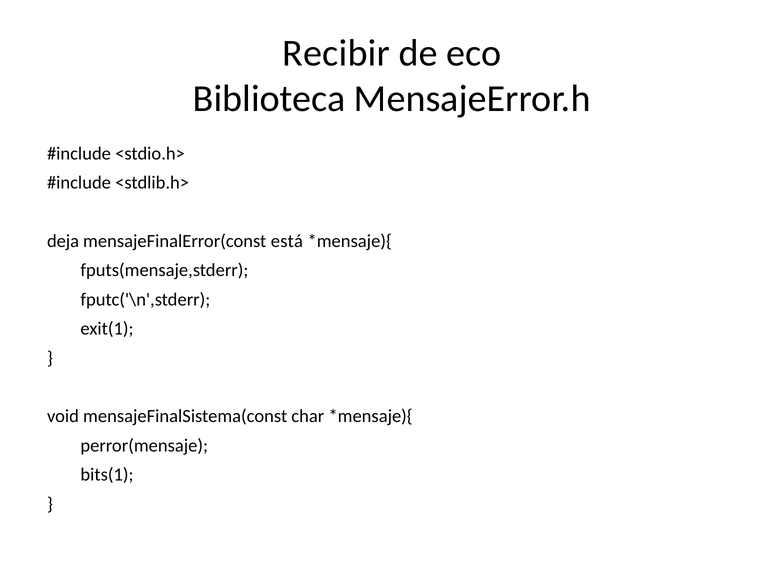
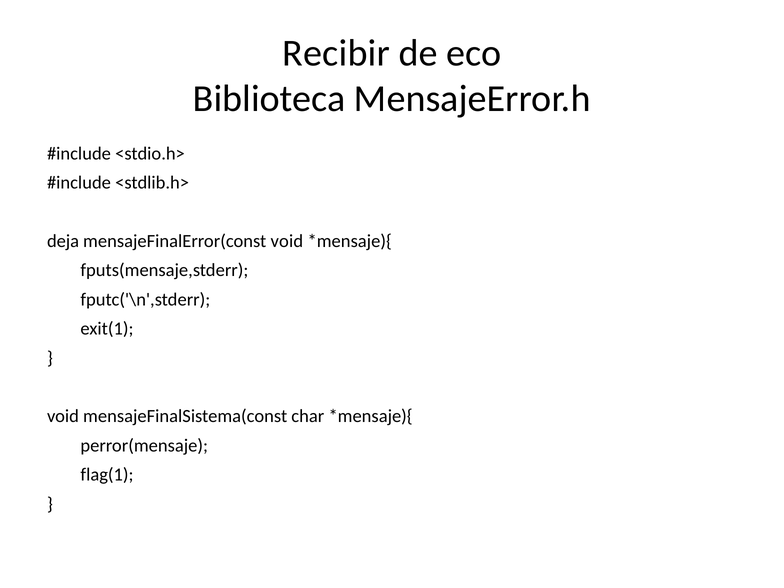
mensajeFinalError(const está: está -> void
bits(1: bits(1 -> flag(1
